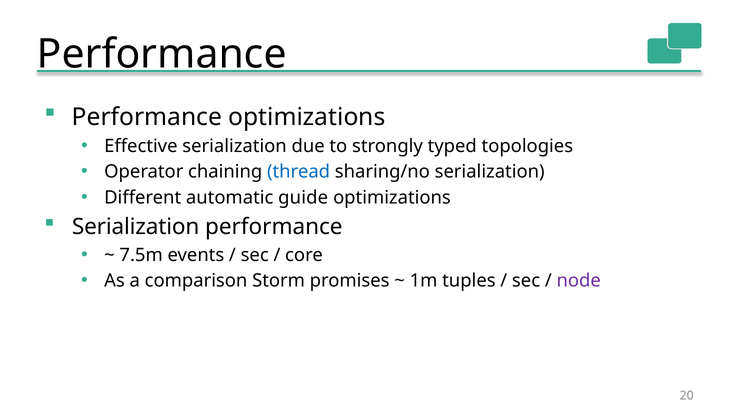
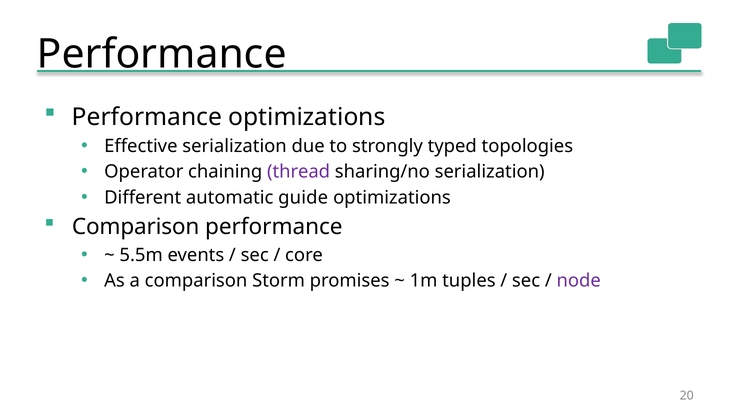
thread colour: blue -> purple
Serialization at (136, 227): Serialization -> Comparison
7.5m: 7.5m -> 5.5m
